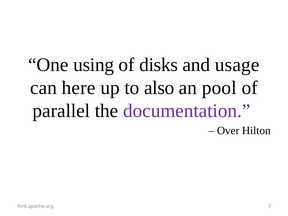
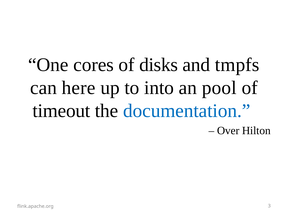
using: using -> cores
usage: usage -> tmpfs
also: also -> into
parallel: parallel -> timeout
documentation colour: purple -> blue
